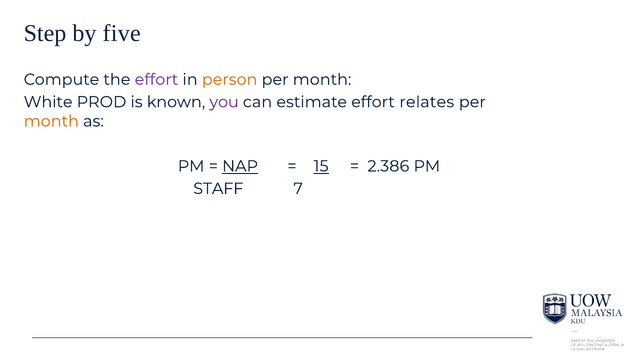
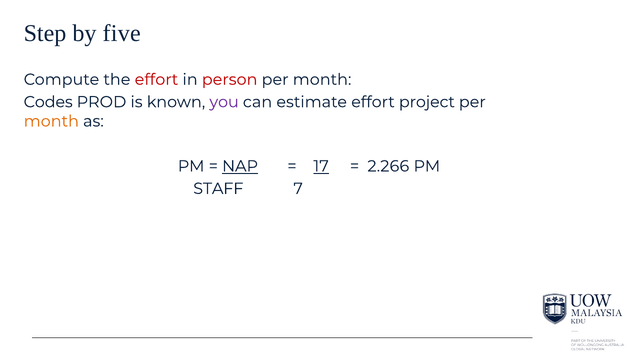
effort at (156, 79) colour: purple -> red
person colour: orange -> red
White: White -> Codes
relates: relates -> project
15: 15 -> 17
2.386: 2.386 -> 2.266
